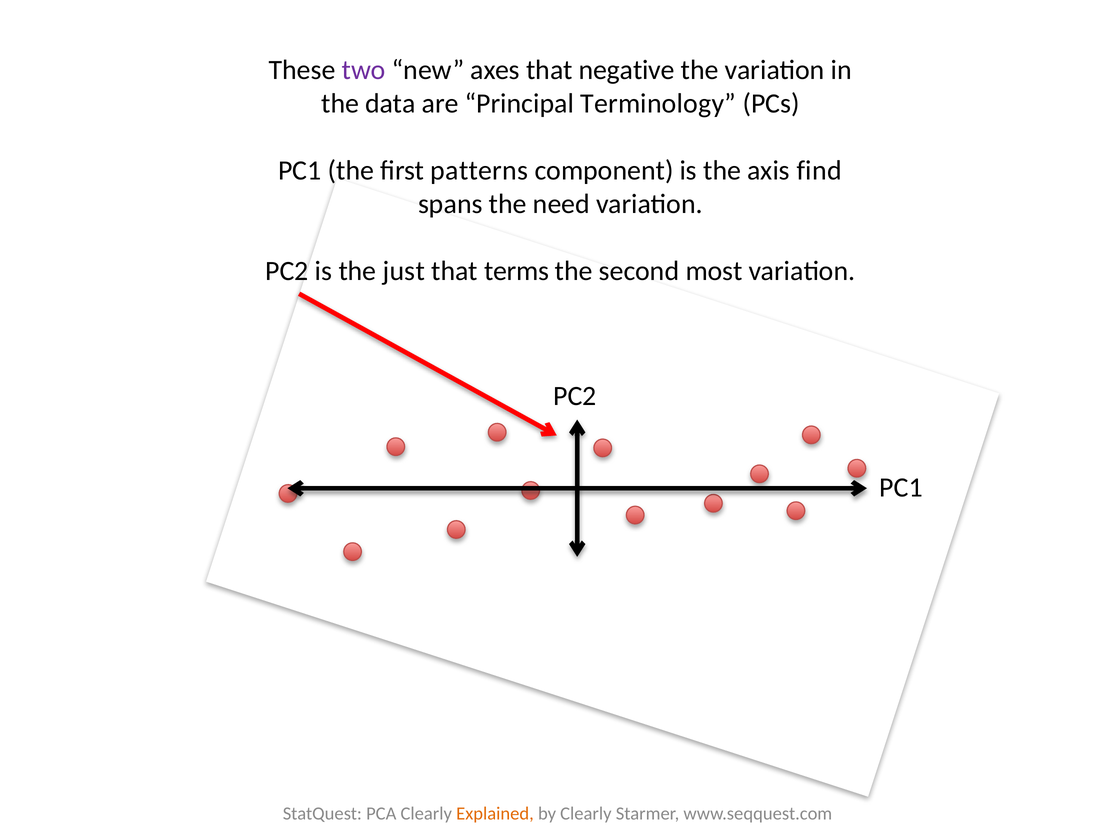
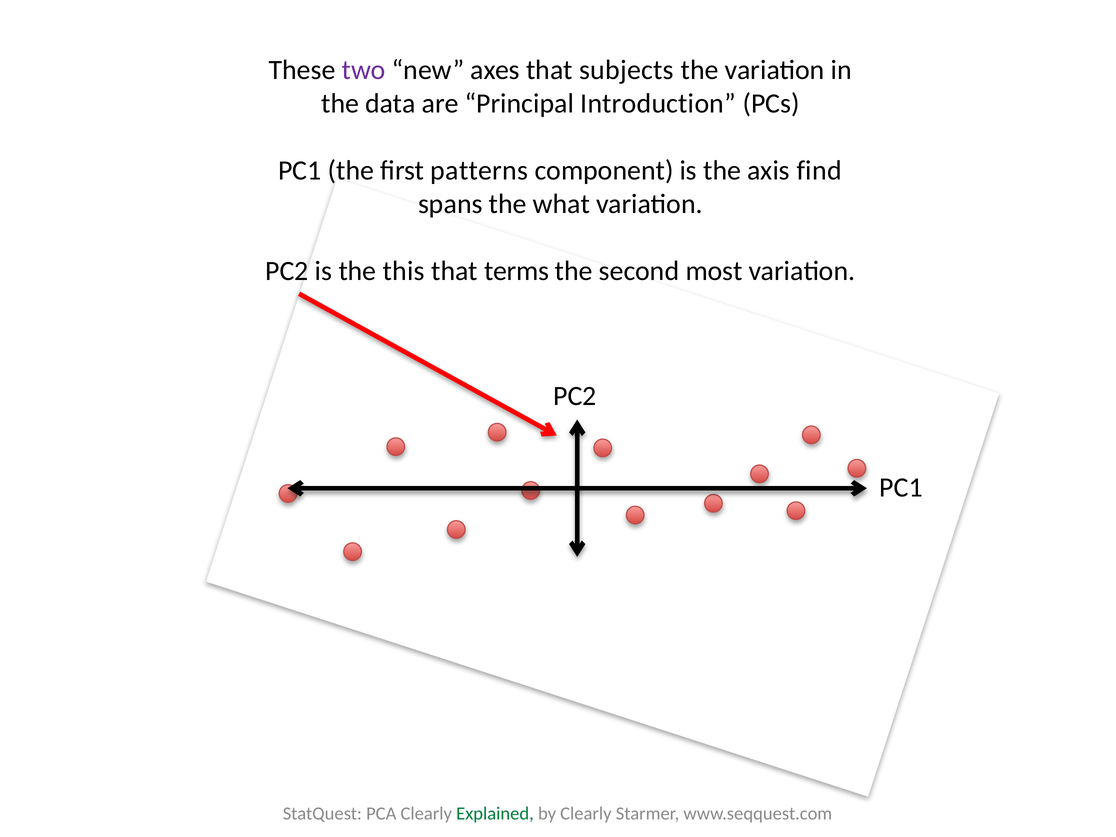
negative: negative -> subjects
Terminology: Terminology -> Introduction
need: need -> what
just: just -> this
Explained colour: orange -> green
